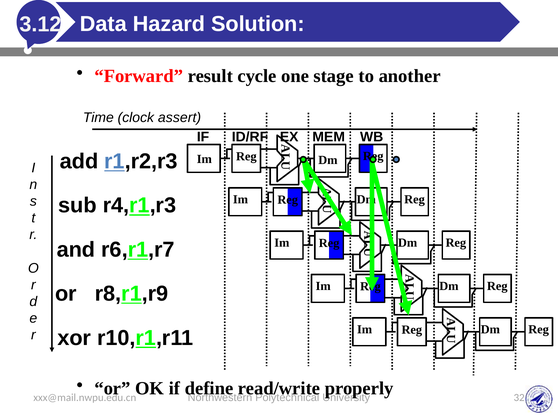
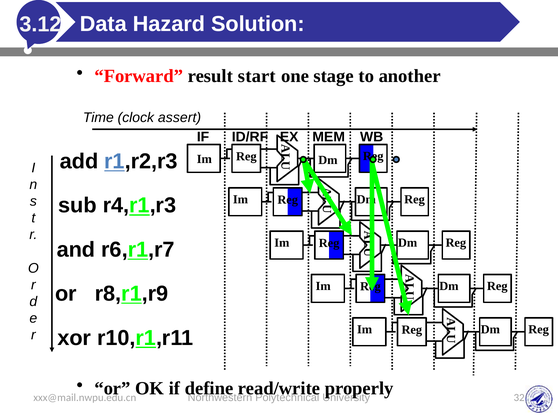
cycle: cycle -> start
